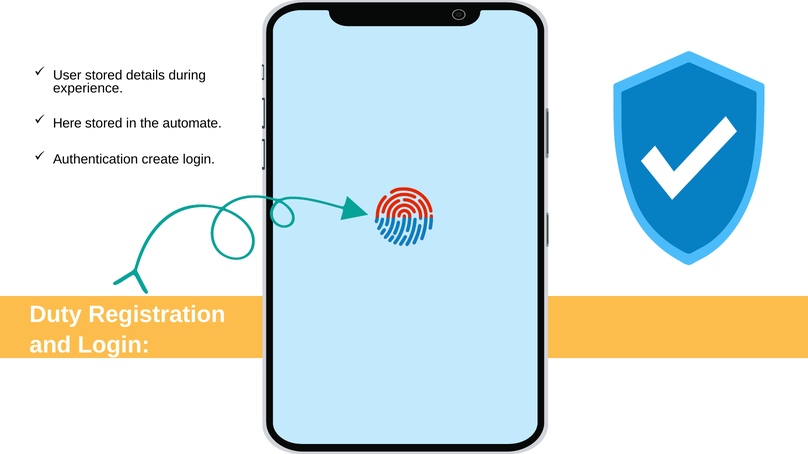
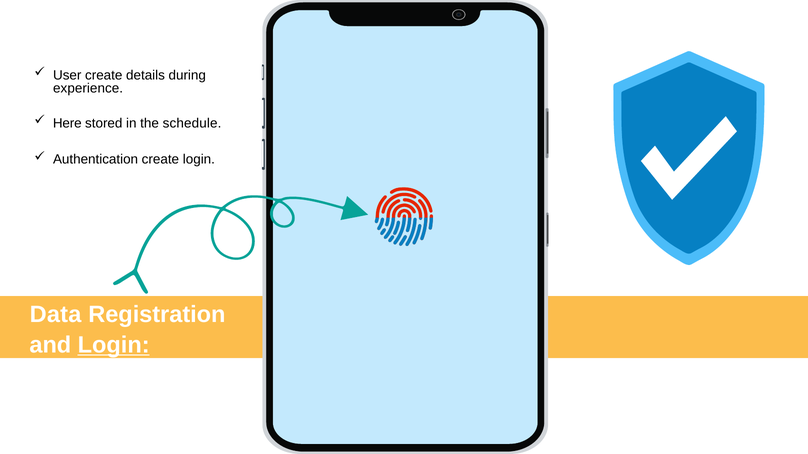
User stored: stored -> create
automate: automate -> schedule
Duty: Duty -> Data
Login at (114, 345) underline: none -> present
